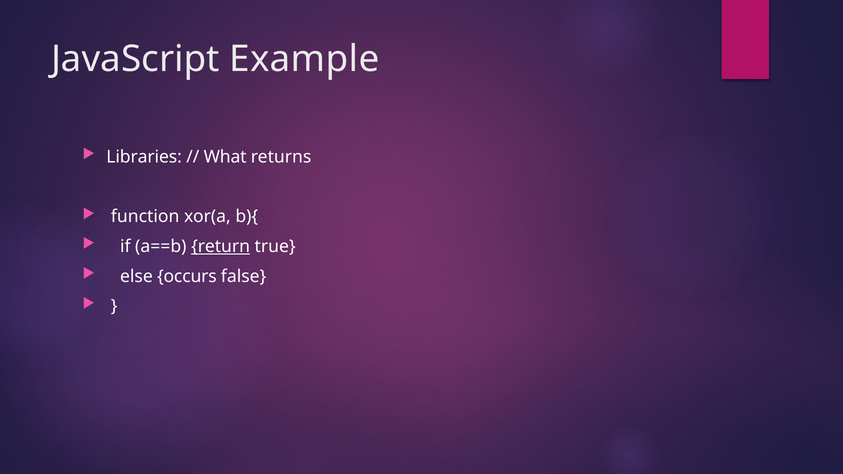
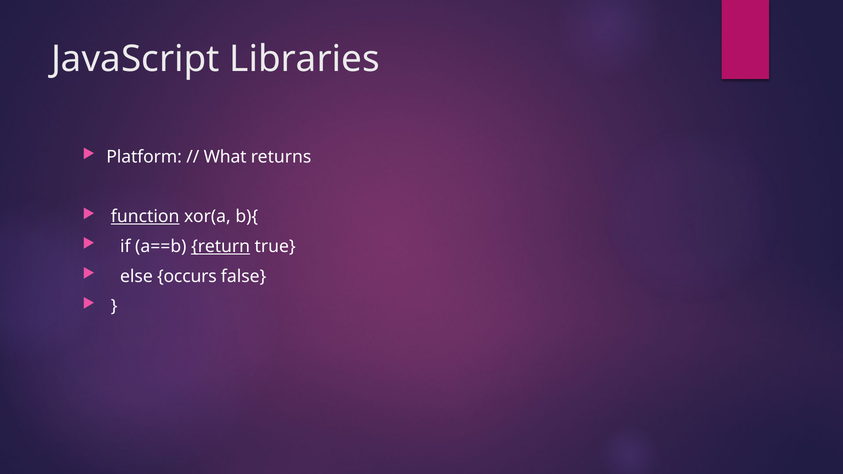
Example: Example -> Libraries
Libraries: Libraries -> Platform
function underline: none -> present
